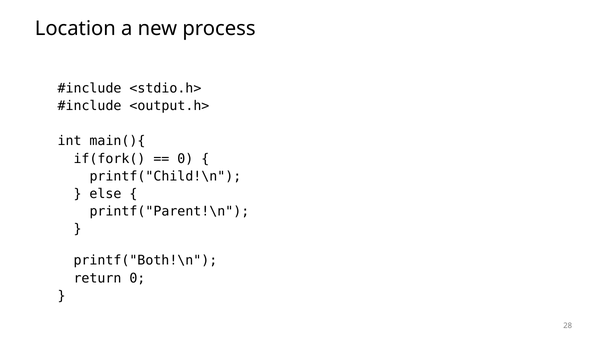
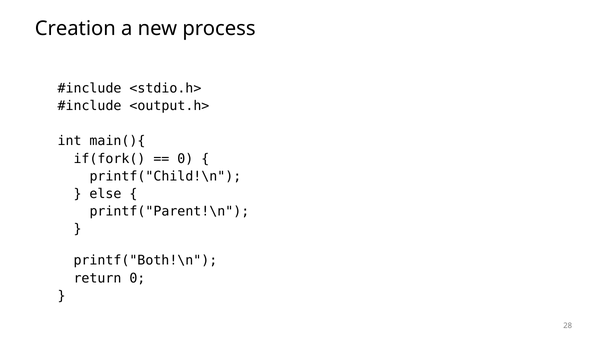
Location: Location -> Creation
